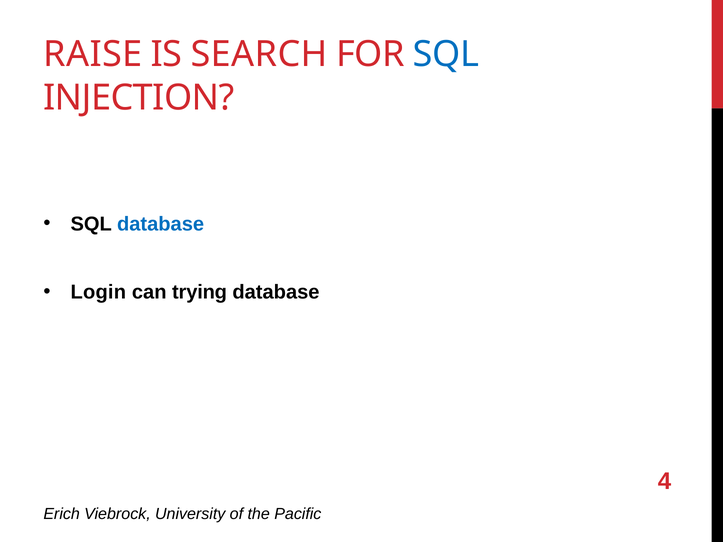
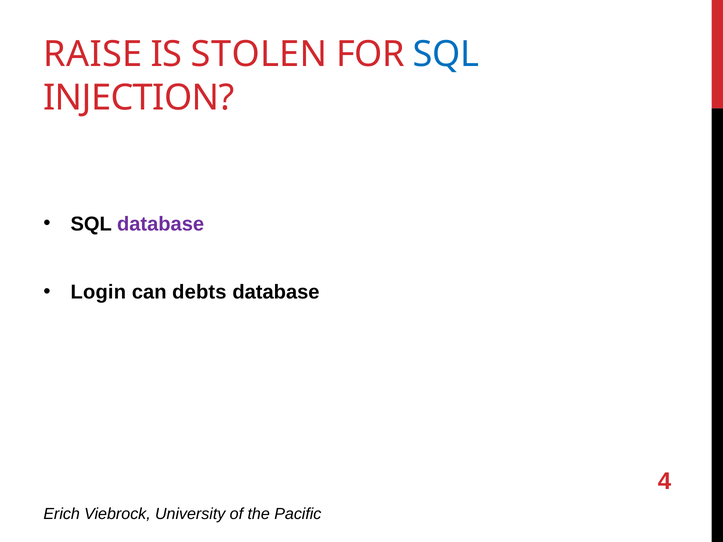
SEARCH: SEARCH -> STOLEN
database at (161, 224) colour: blue -> purple
trying: trying -> debts
